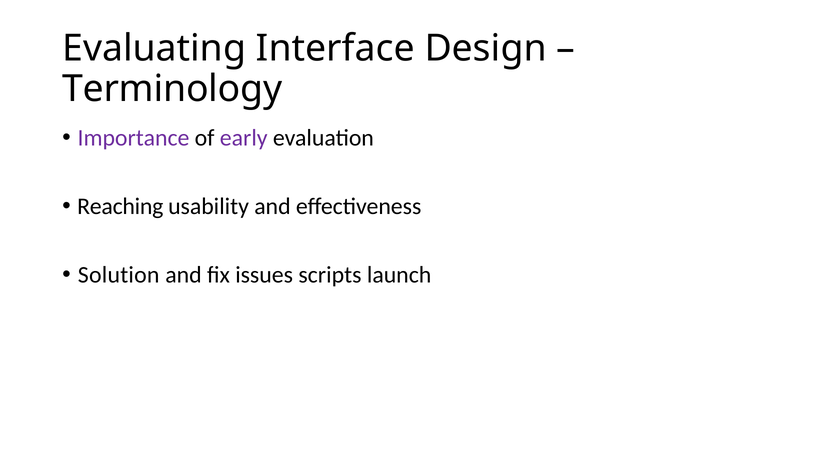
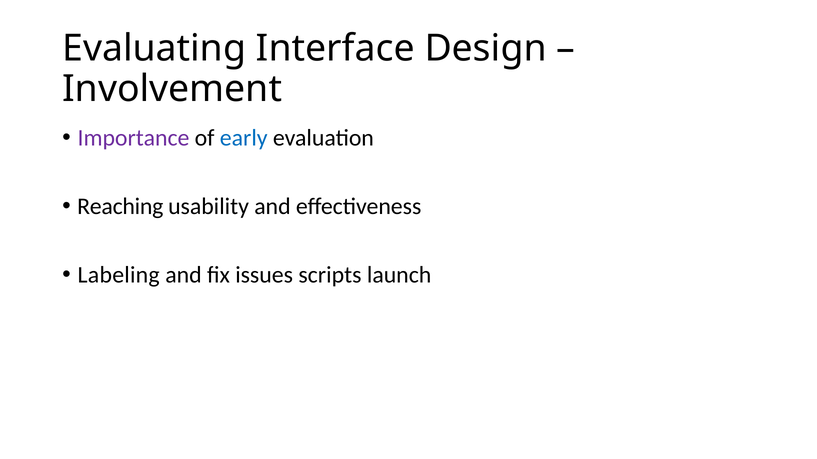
Terminology: Terminology -> Involvement
early colour: purple -> blue
Solution: Solution -> Labeling
